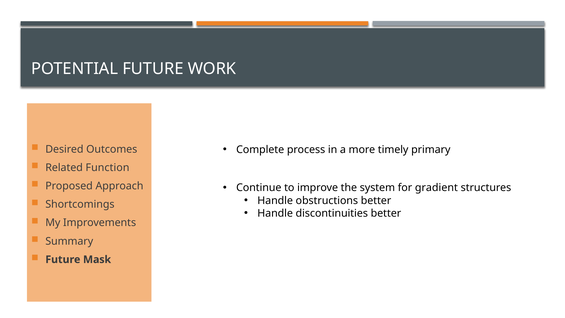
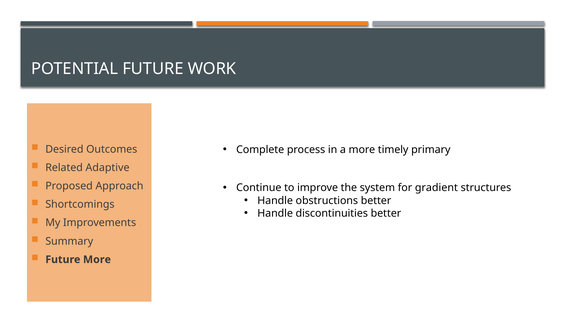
Function: Function -> Adaptive
Future Mask: Mask -> More
